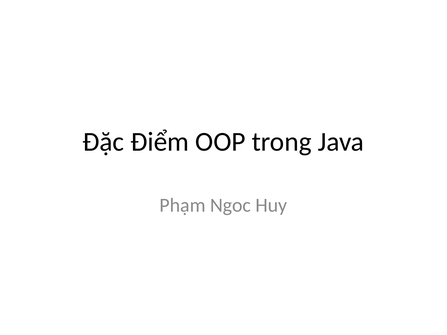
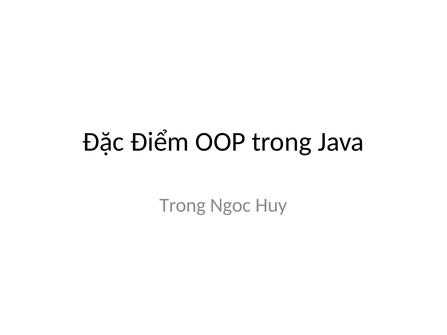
Phạm at (183, 206): Phạm -> Trong
